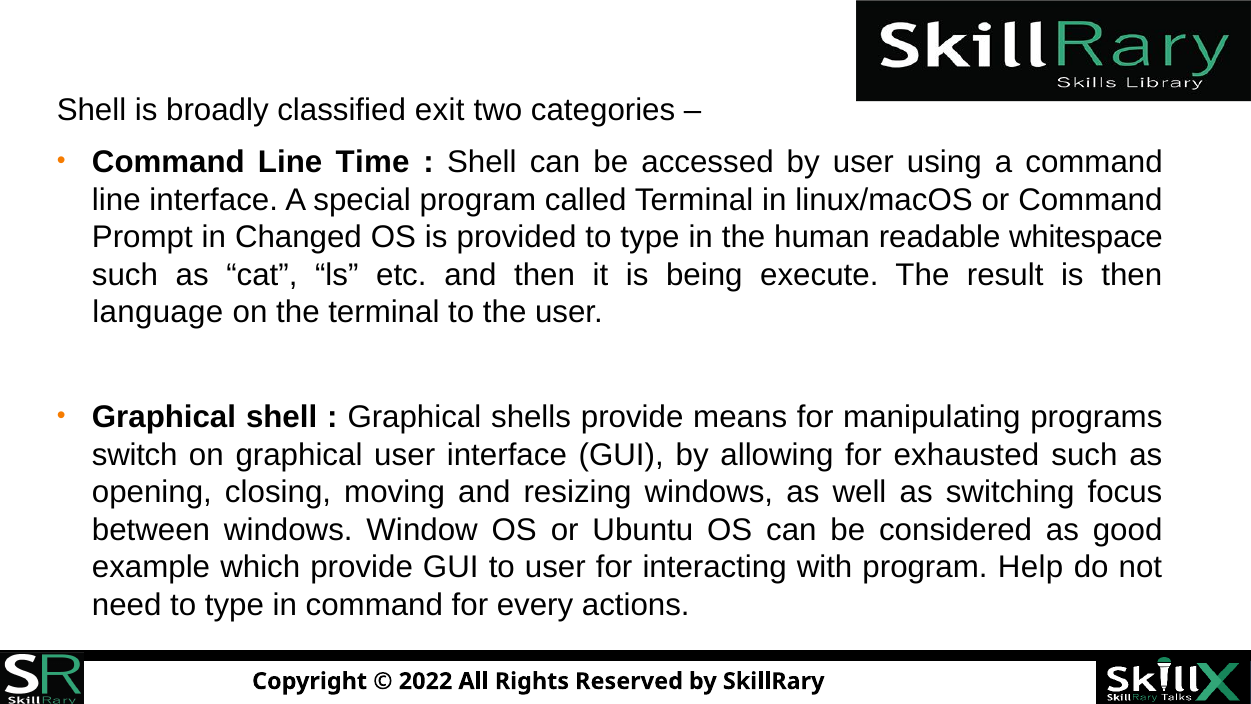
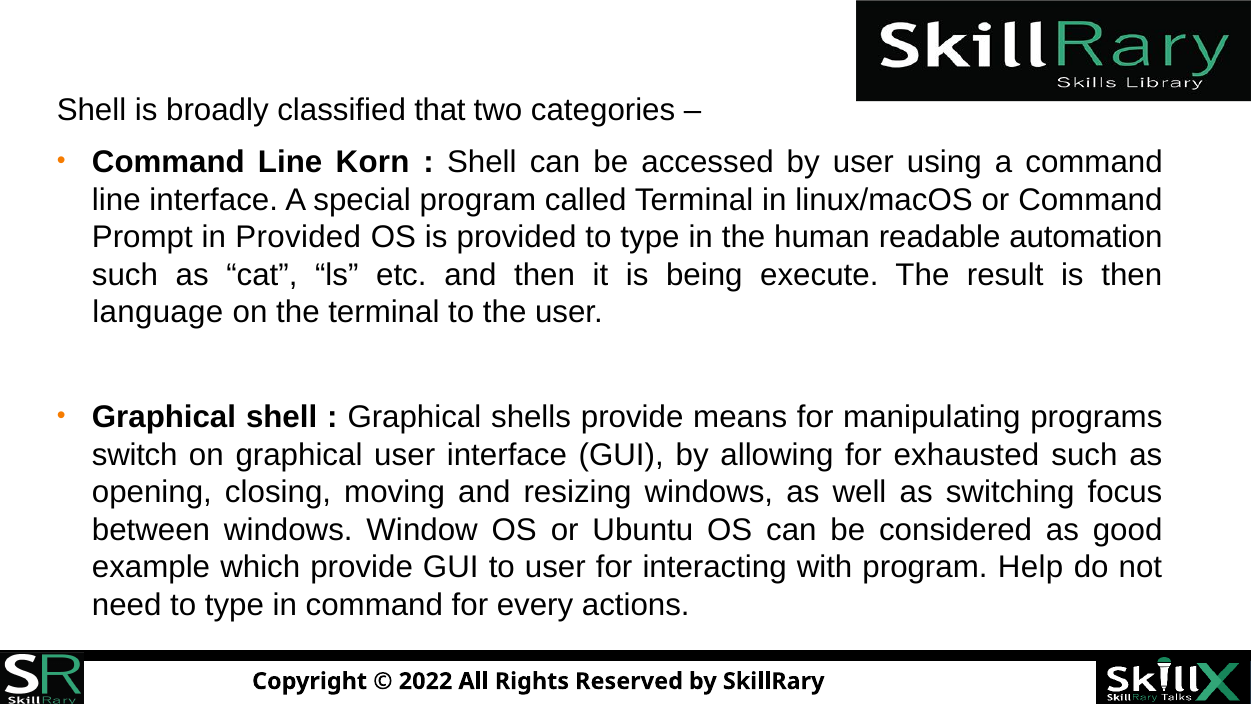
exit: exit -> that
Time: Time -> Korn
in Changed: Changed -> Provided
whitespace: whitespace -> automation
